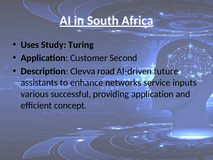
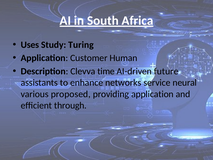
Second: Second -> Human
road: road -> time
inputs: inputs -> neural
successful: successful -> proposed
concept: concept -> through
